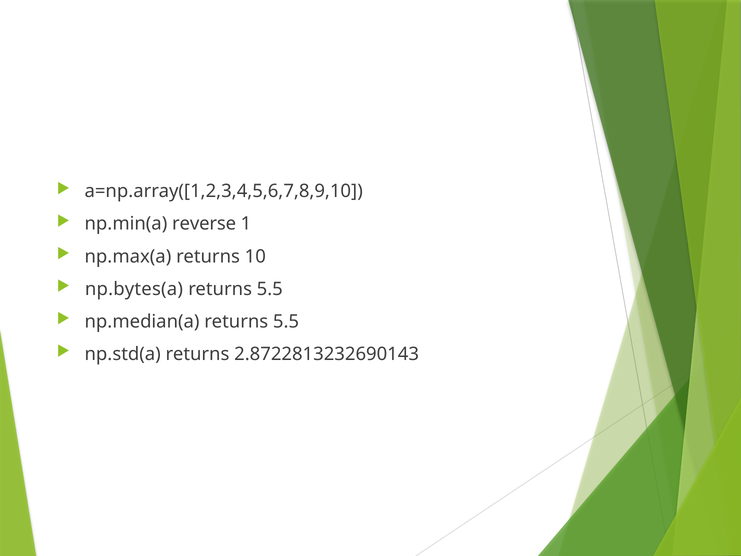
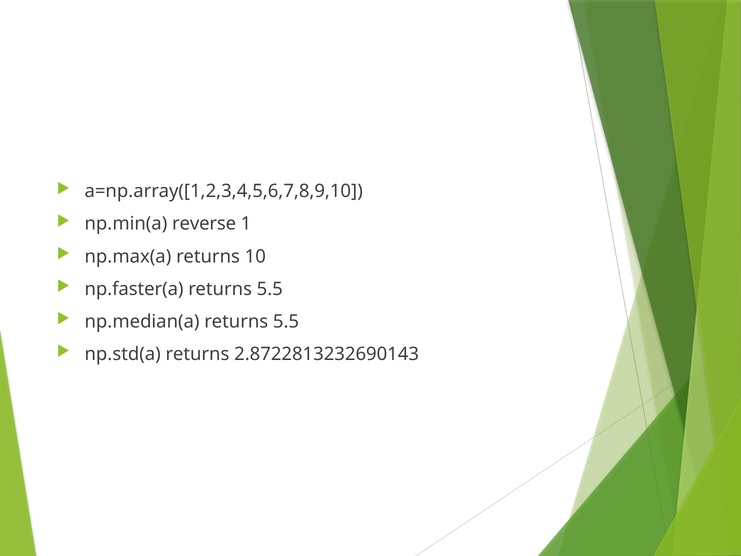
np.bytes(a: np.bytes(a -> np.faster(a
